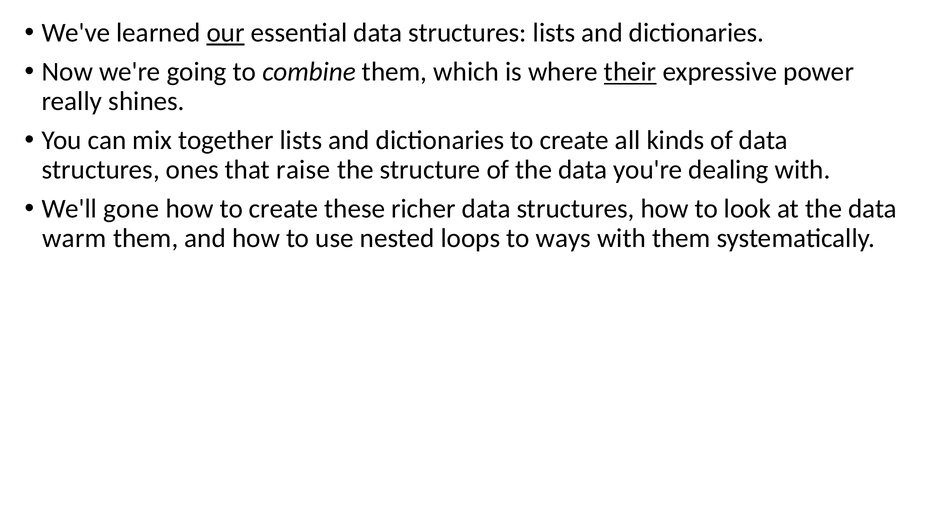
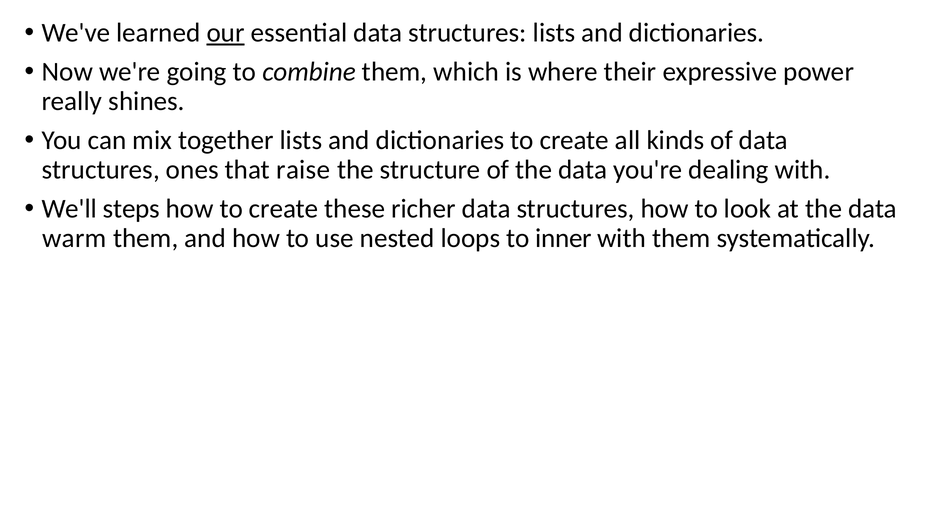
their underline: present -> none
gone: gone -> steps
ways: ways -> inner
